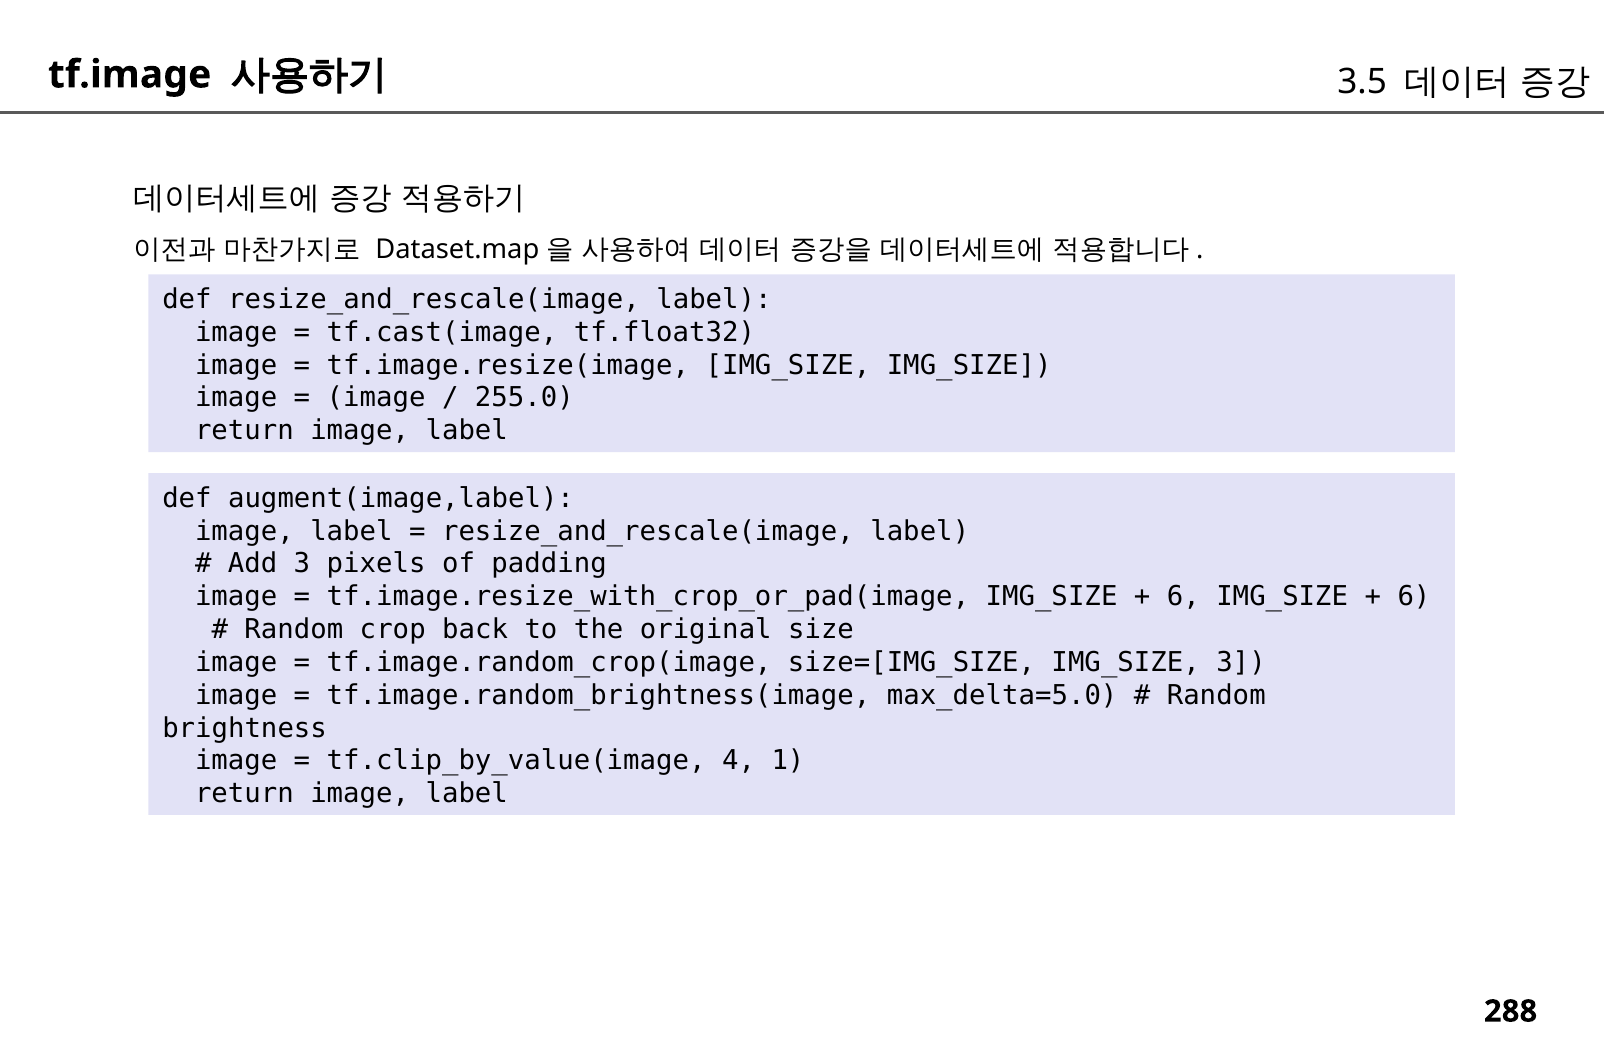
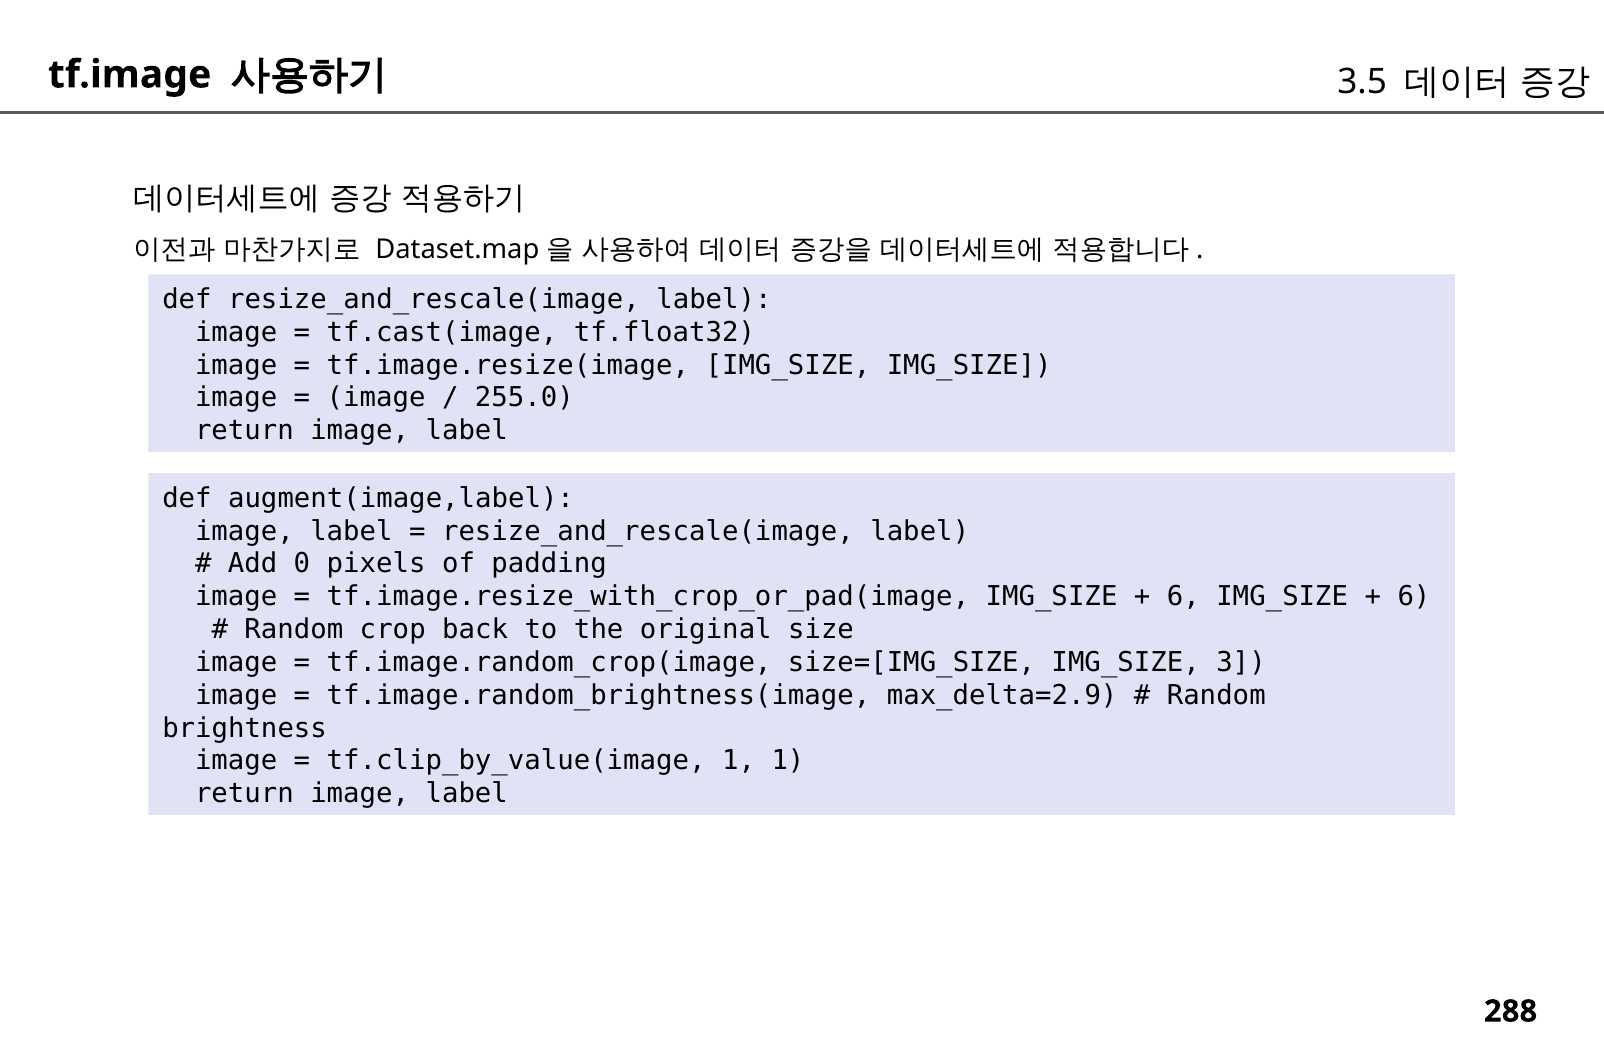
Add 3: 3 -> 0
max_delta=5.0: max_delta=5.0 -> max_delta=2.9
tf.clip_by_value(image 4: 4 -> 1
